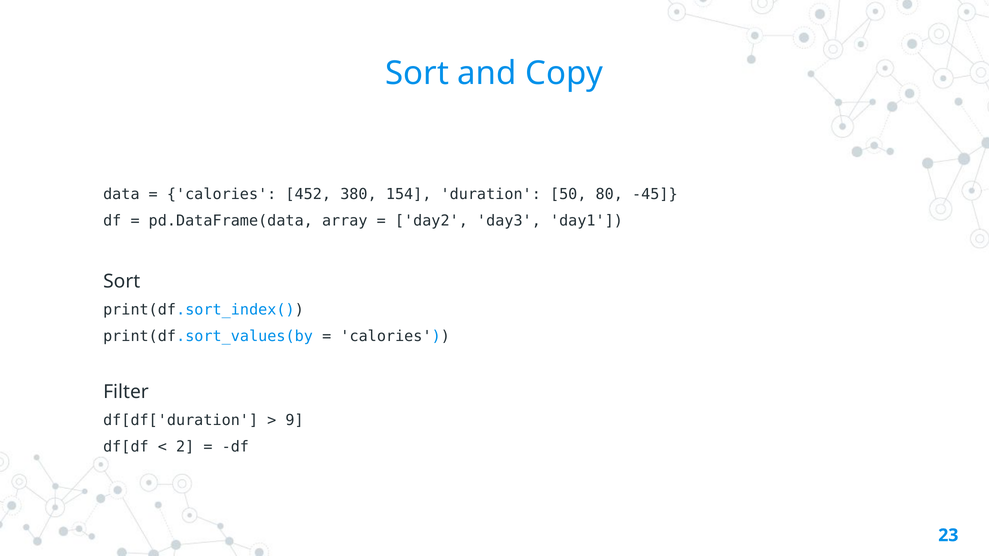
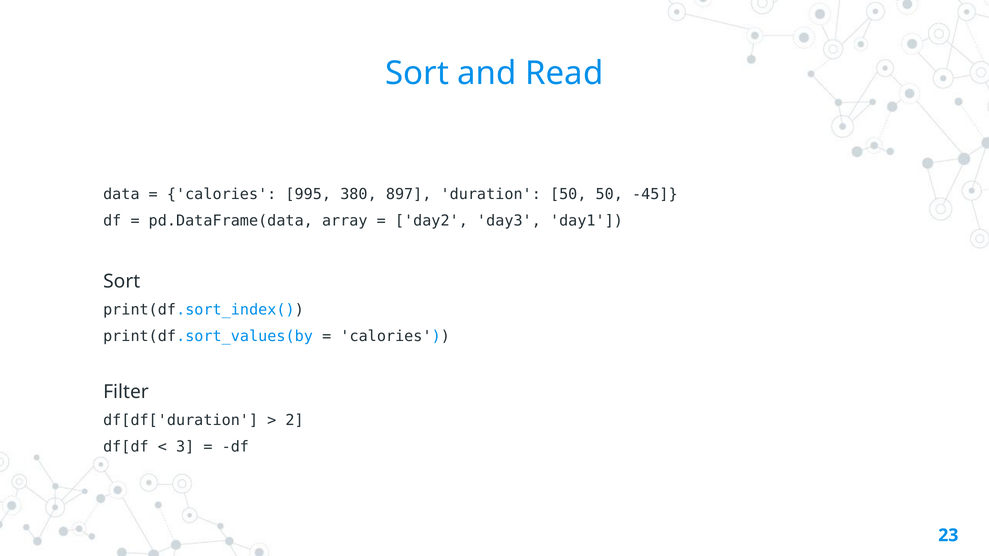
Copy: Copy -> Read
452: 452 -> 995
154: 154 -> 897
50 80: 80 -> 50
9: 9 -> 2
2: 2 -> 3
